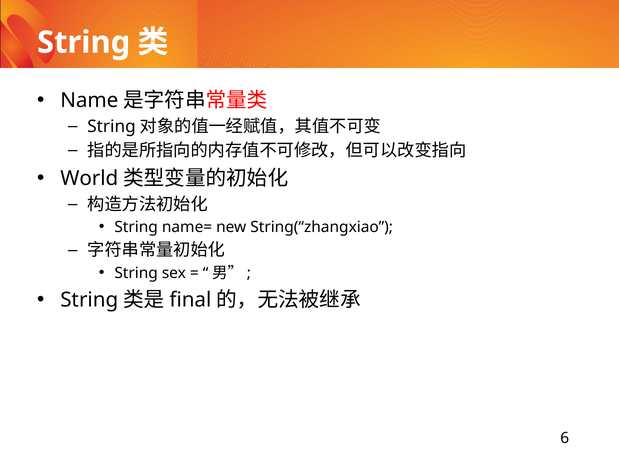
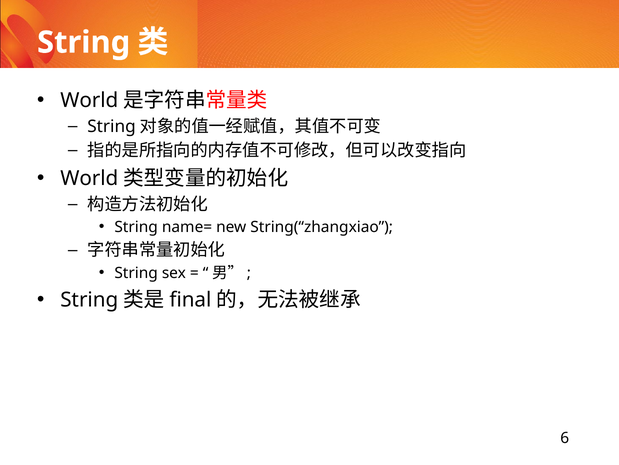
Name at (89, 100): Name -> World
